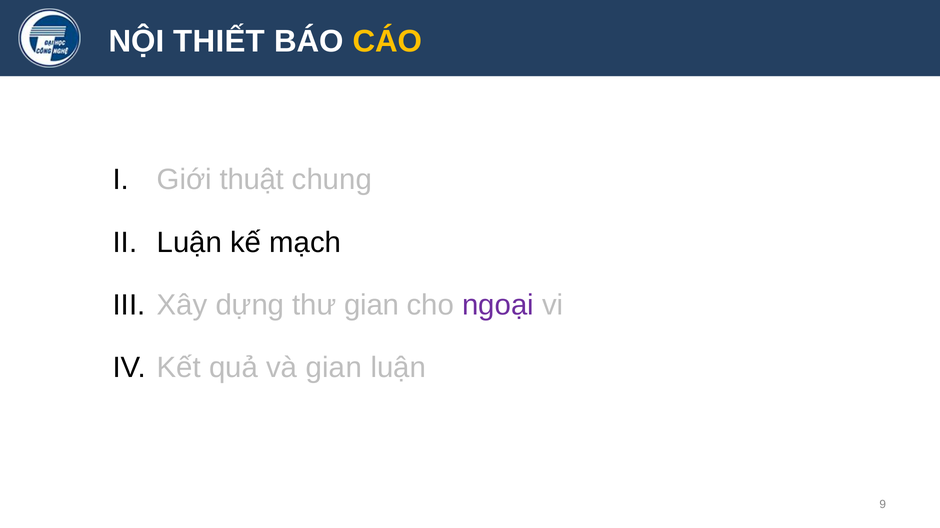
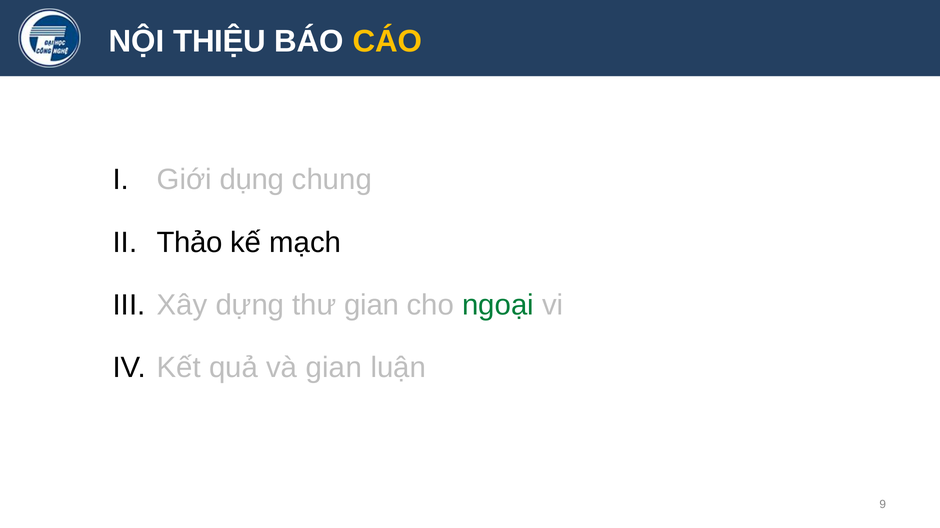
THIẾT: THIẾT -> THIỆU
thuật: thuật -> dụng
Luận at (189, 243): Luận -> Thảo
ngoại colour: purple -> green
